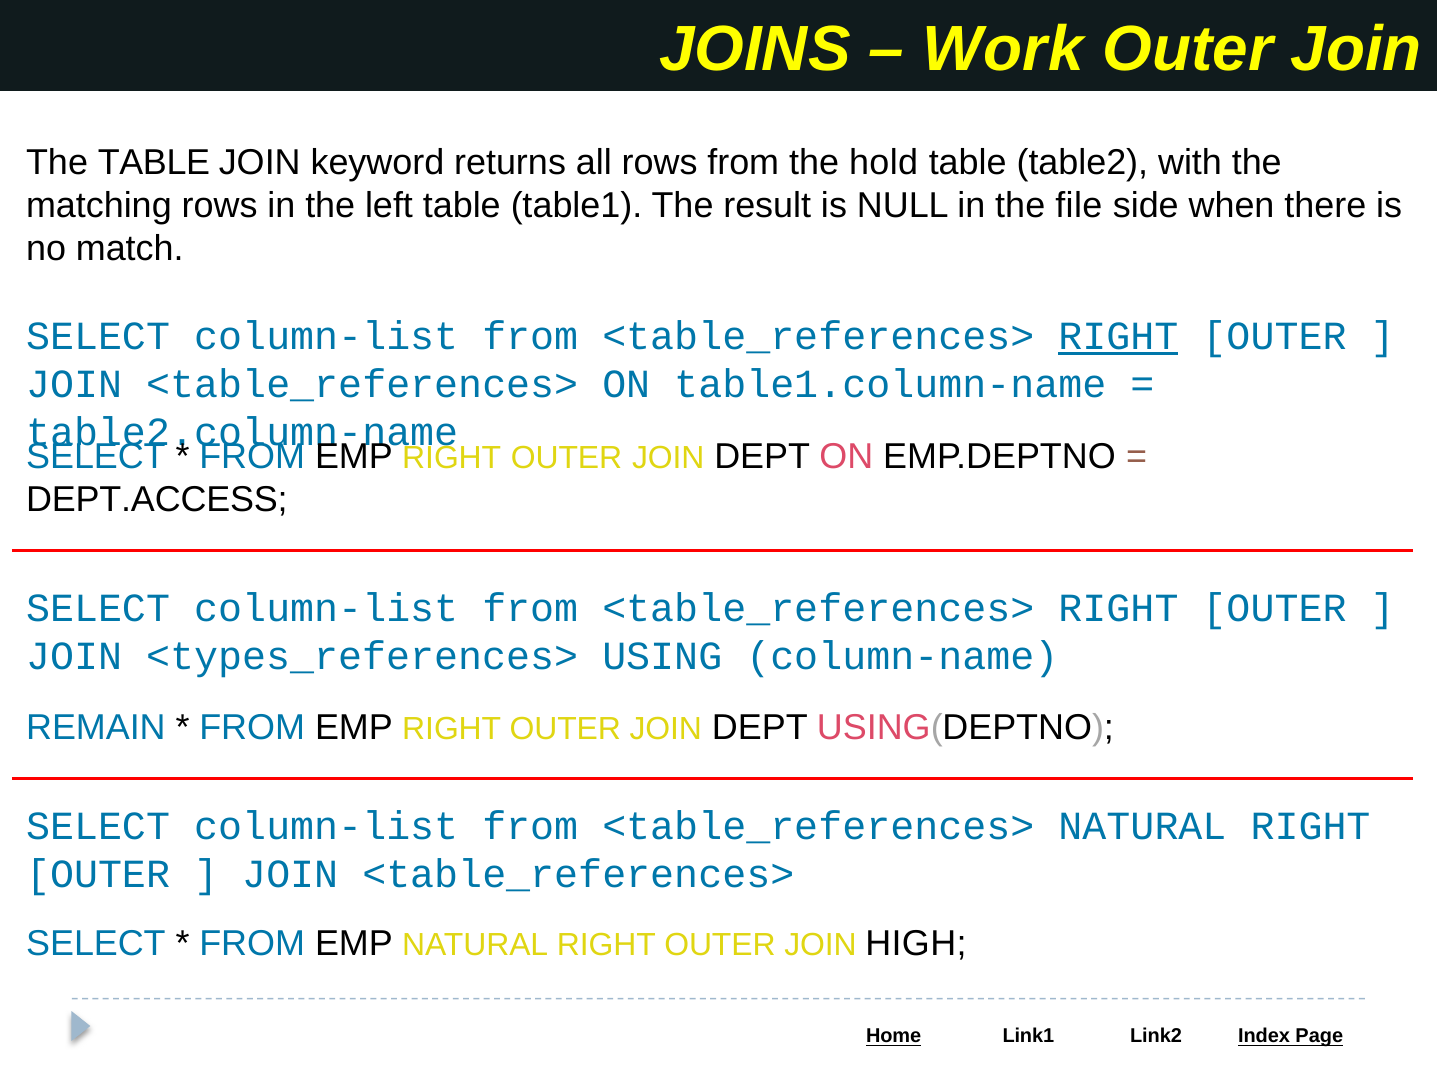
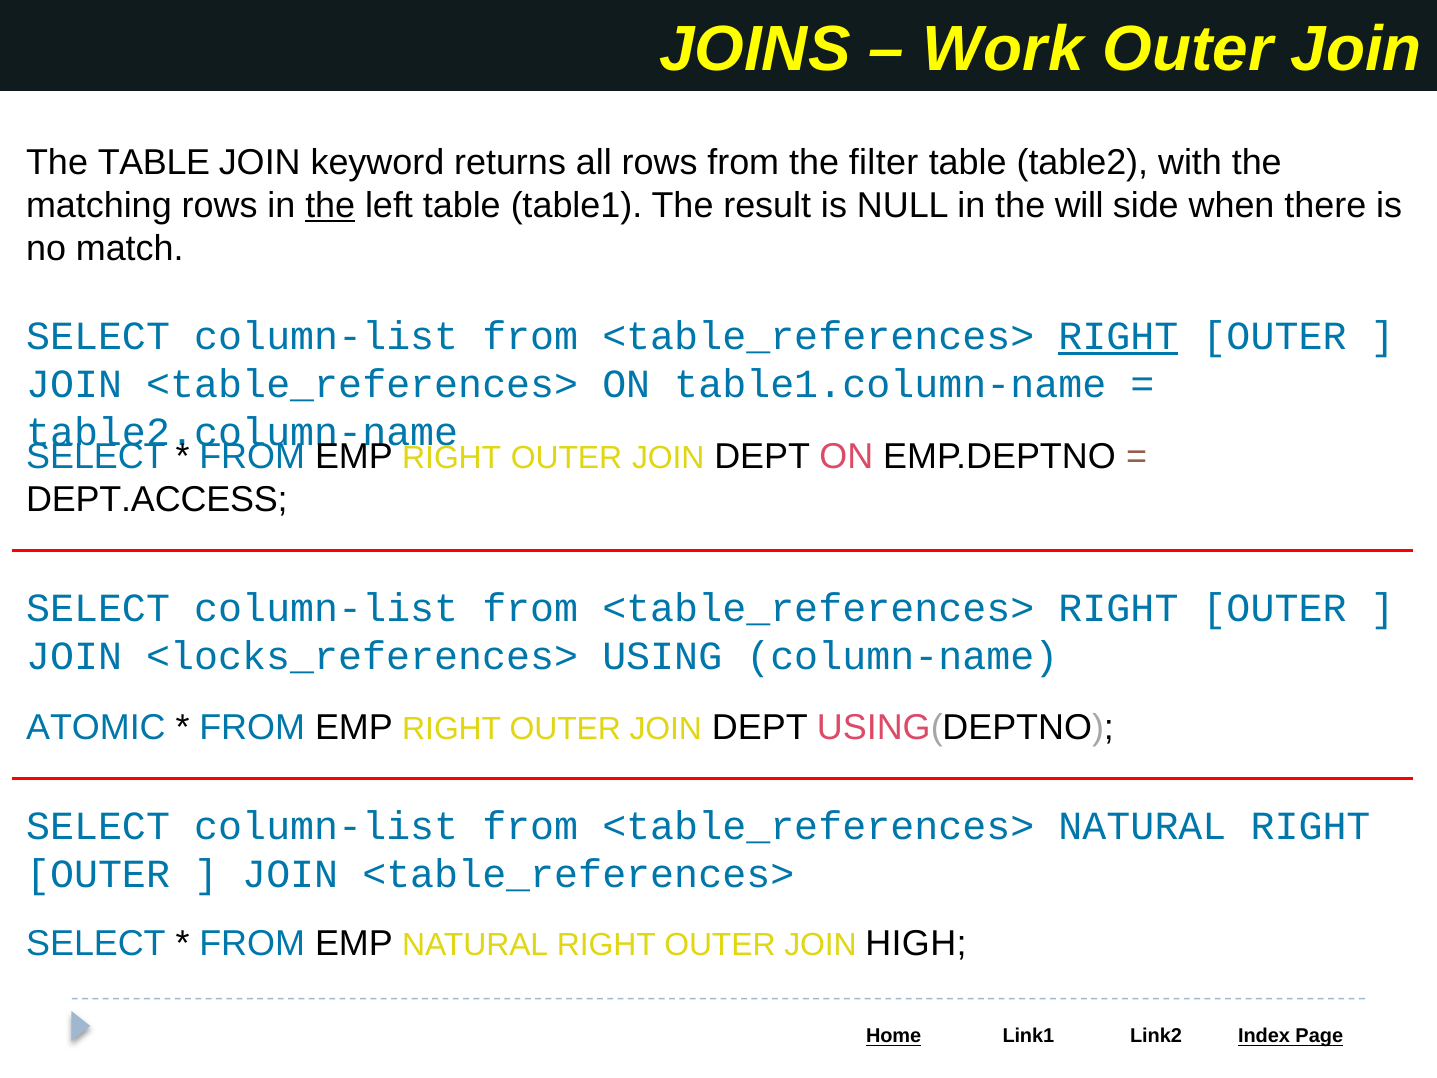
hold: hold -> filter
the at (330, 206) underline: none -> present
file: file -> will
<types_references>: <types_references> -> <locks_references>
REMAIN: REMAIN -> ATOMIC
